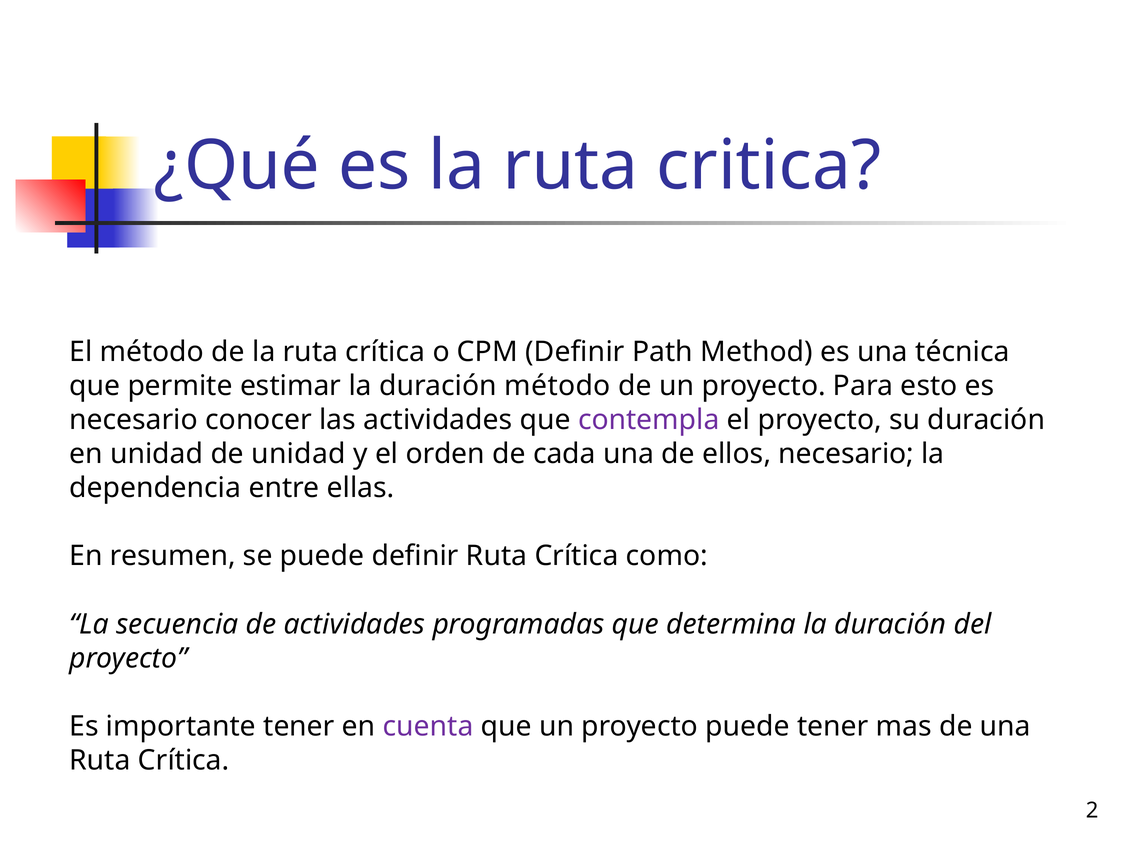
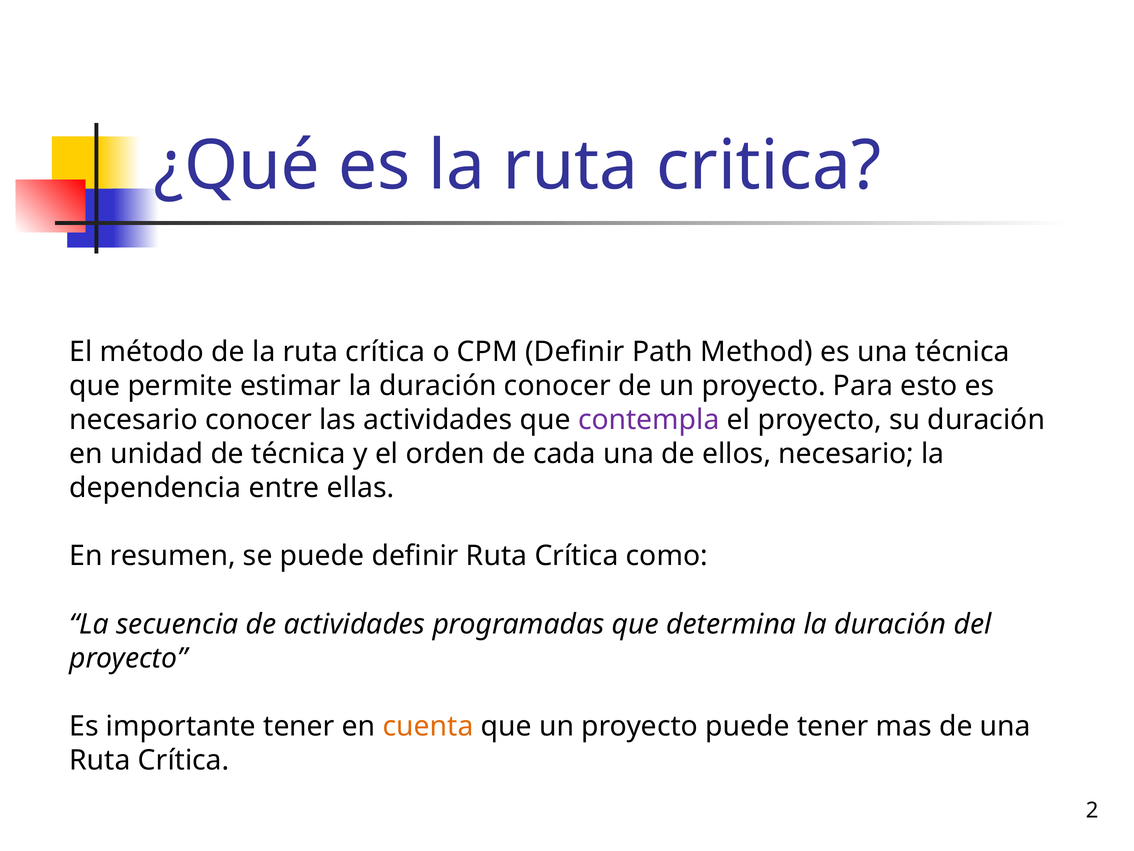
duración método: método -> conocer
de unidad: unidad -> técnica
cuenta colour: purple -> orange
